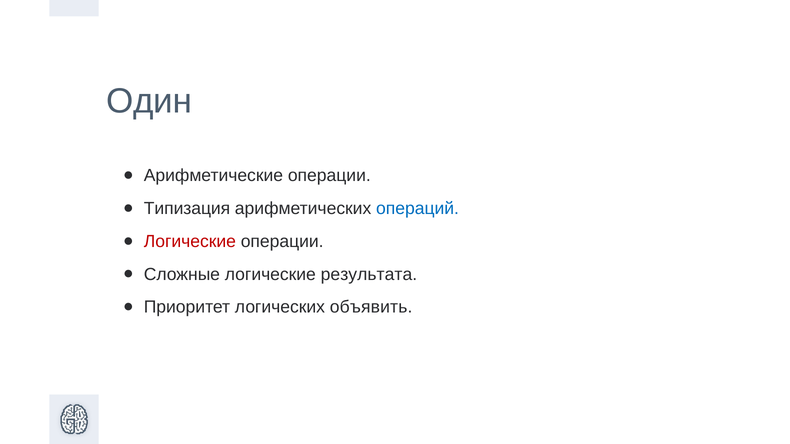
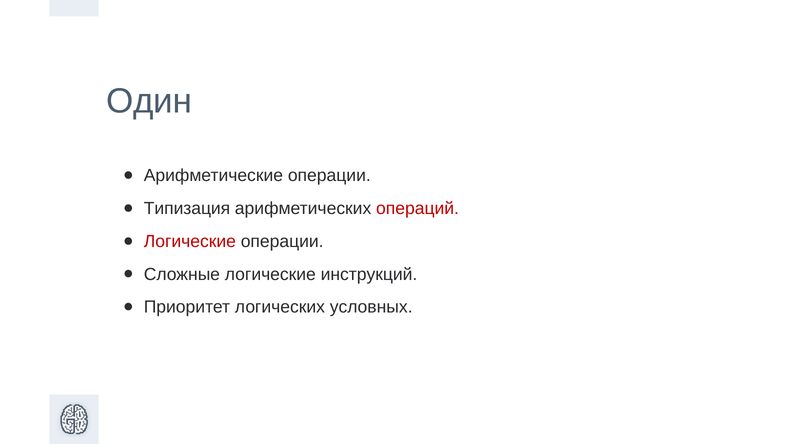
операций colour: blue -> red
результата: результата -> инструкций
объявить: объявить -> условных
